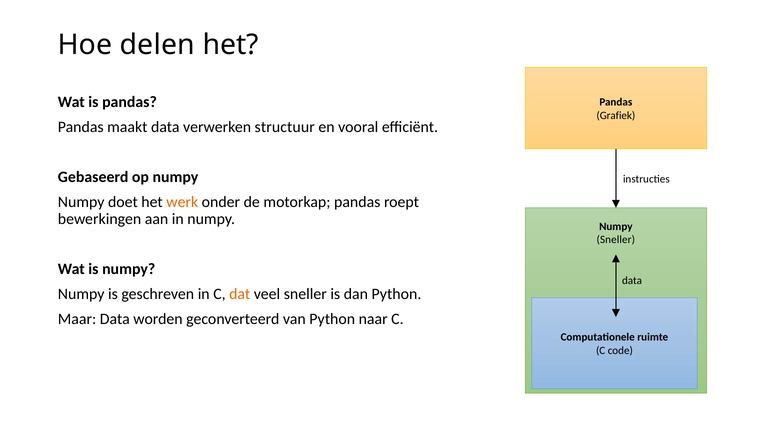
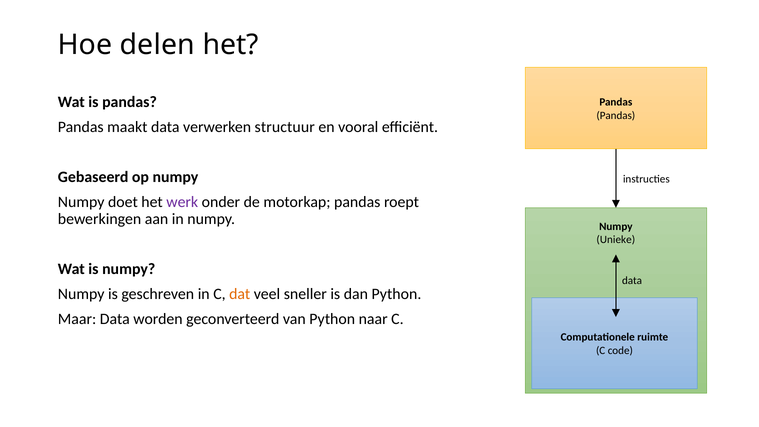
Grafiek at (616, 116): Grafiek -> Pandas
werk colour: orange -> purple
Sneller at (616, 240): Sneller -> Unieke
